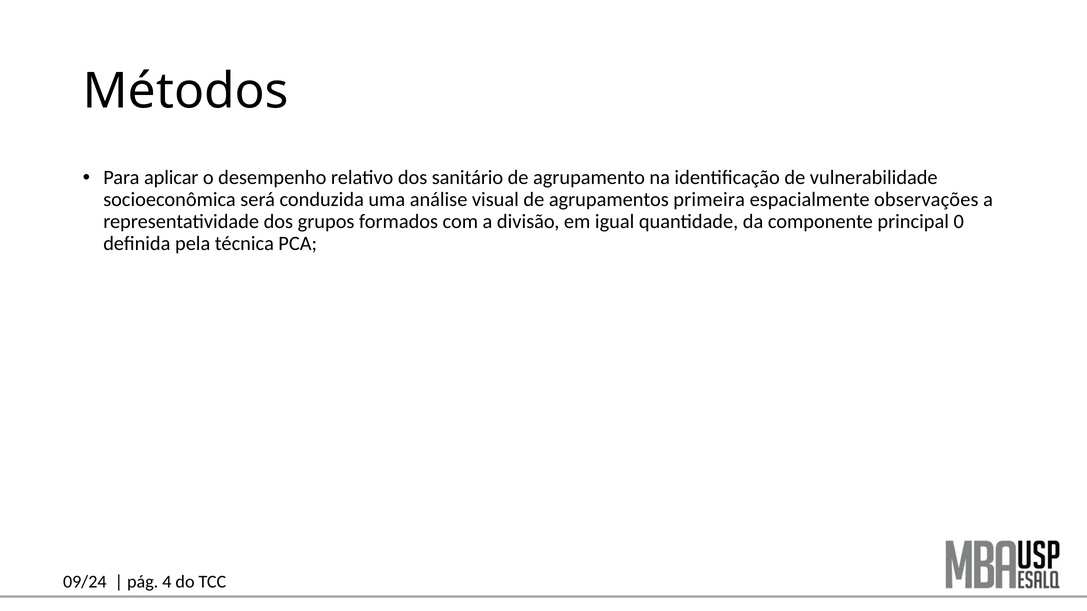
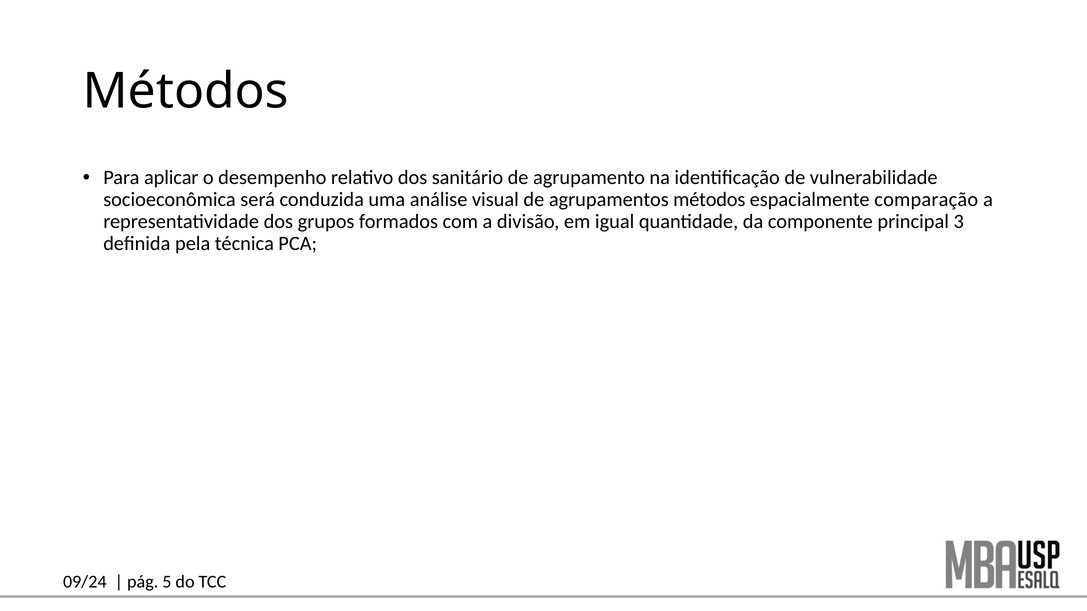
agrupamentos primeira: primeira -> métodos
observações: observações -> comparação
0: 0 -> 3
4: 4 -> 5
